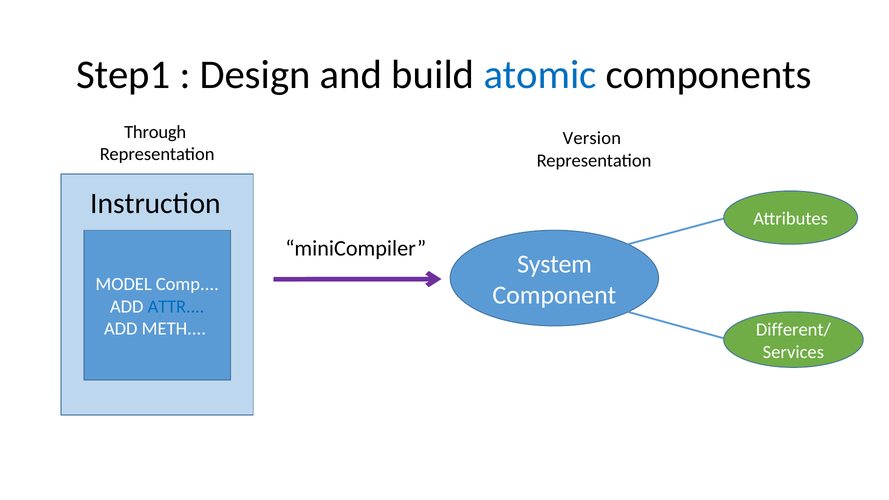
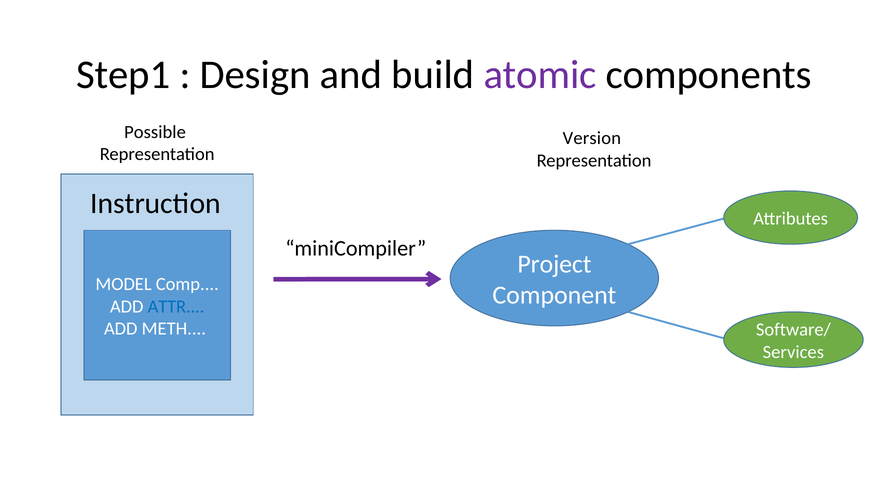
atomic colour: blue -> purple
Through: Through -> Possible
System: System -> Project
Different/: Different/ -> Software/
